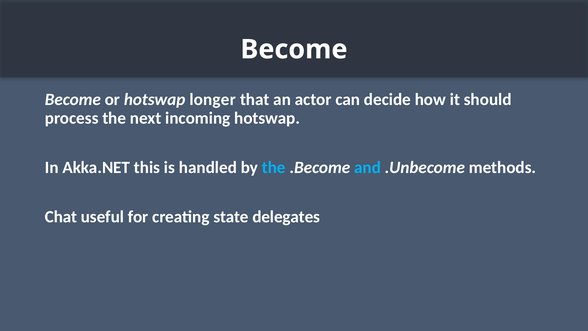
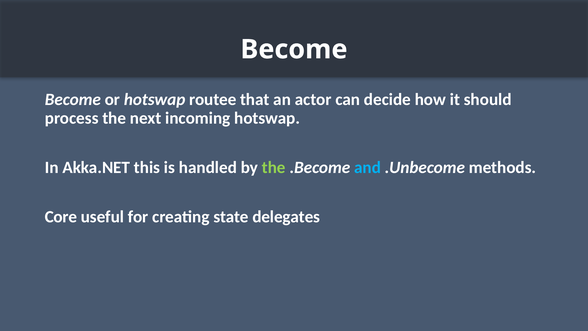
longer: longer -> routee
the at (274, 167) colour: light blue -> light green
Chat: Chat -> Core
